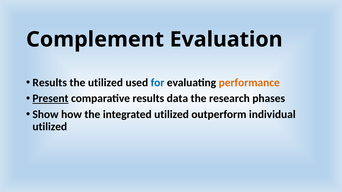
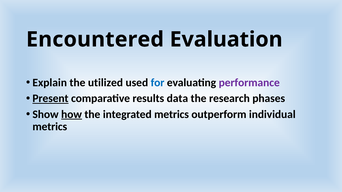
Complement: Complement -> Encountered
Results at (50, 83): Results -> Explain
performance colour: orange -> purple
how underline: none -> present
integrated utilized: utilized -> metrics
utilized at (50, 127): utilized -> metrics
